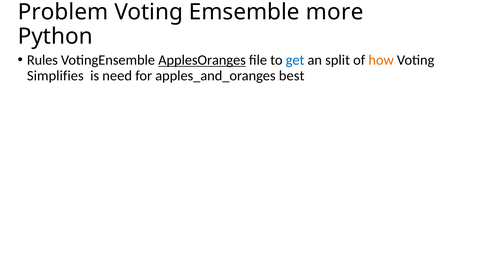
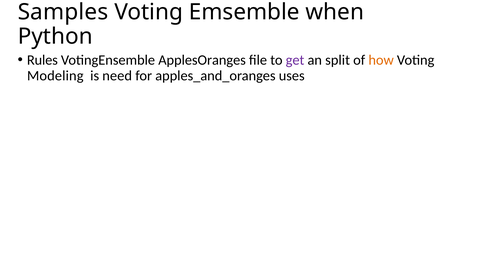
Problem: Problem -> Samples
more: more -> when
ApplesOranges underline: present -> none
get colour: blue -> purple
Simplifies: Simplifies -> Modeling
best: best -> uses
